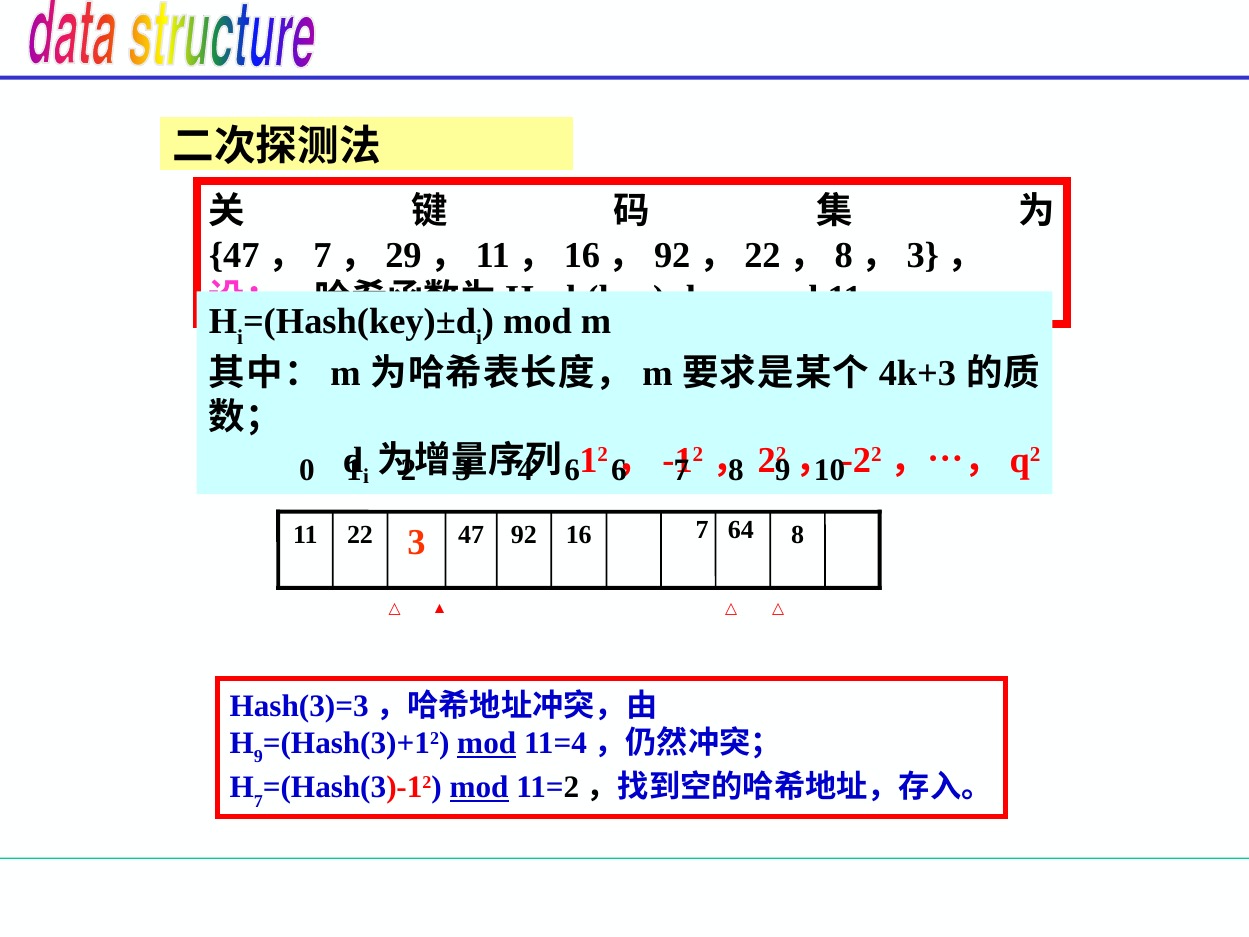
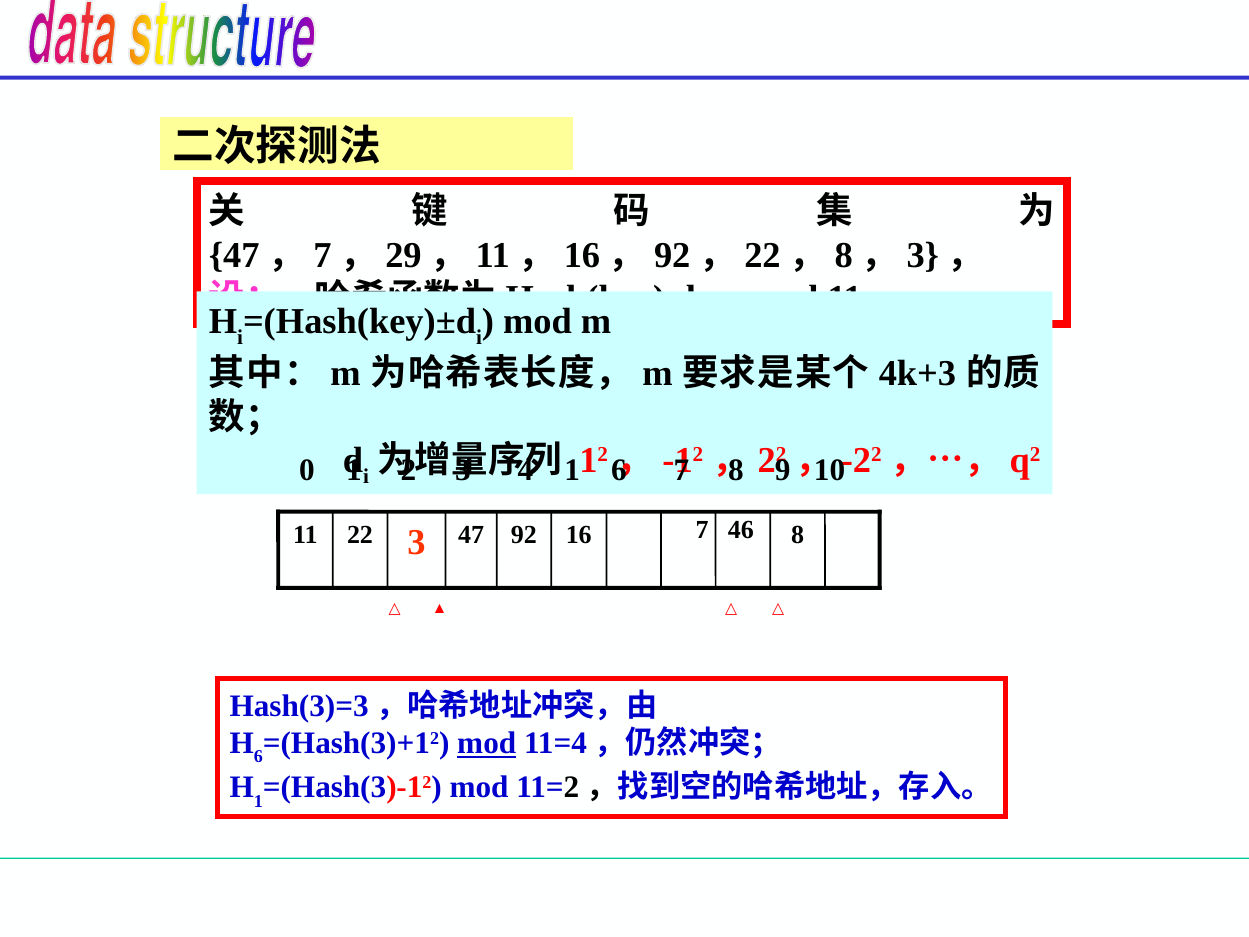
6 at (572, 470): 6 -> 1
64: 64 -> 46
9 at (258, 757): 9 -> 6
7 at (258, 801): 7 -> 1
mod at (479, 787) underline: present -> none
